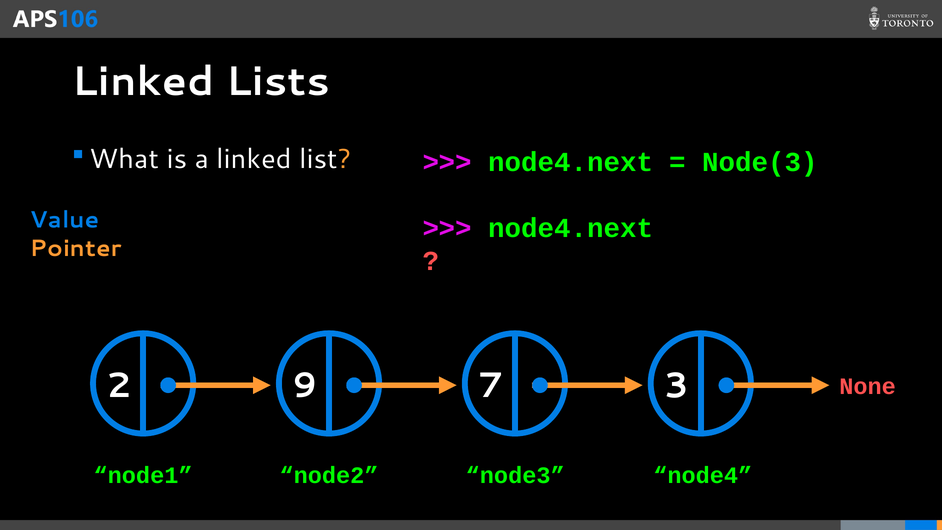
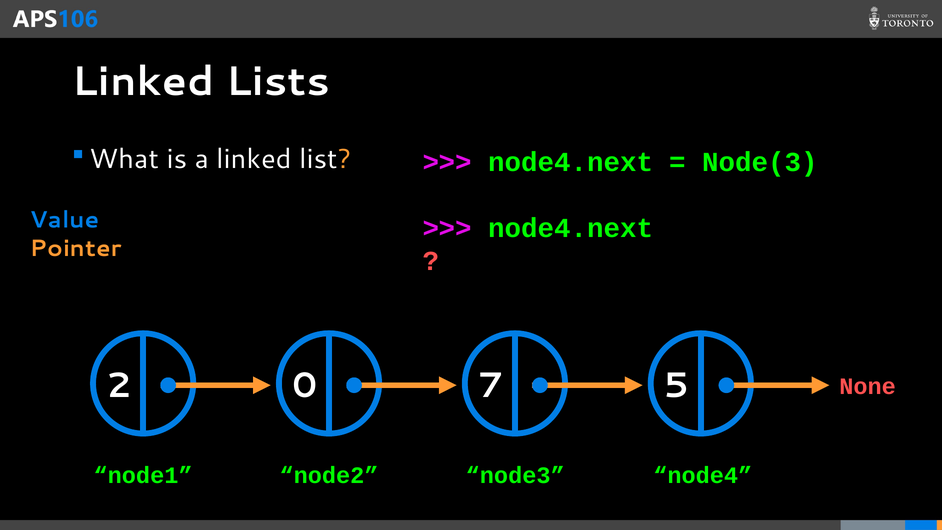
9: 9 -> 0
3: 3 -> 5
